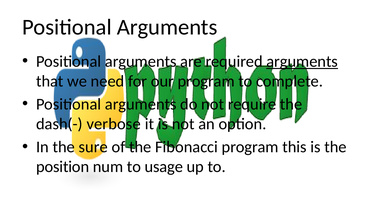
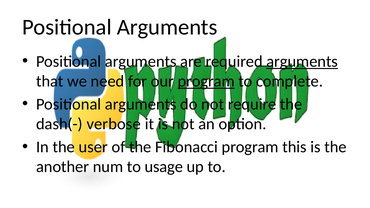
program at (206, 81) underline: none -> present
sure: sure -> user
position: position -> another
